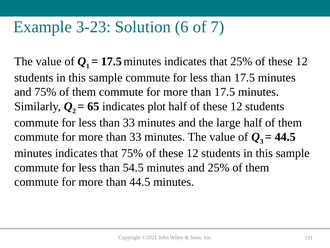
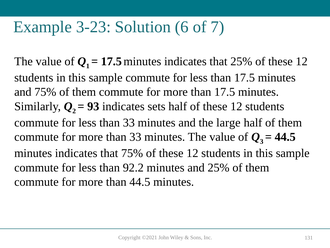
65: 65 -> 93
plot: plot -> sets
54.5: 54.5 -> 92.2
